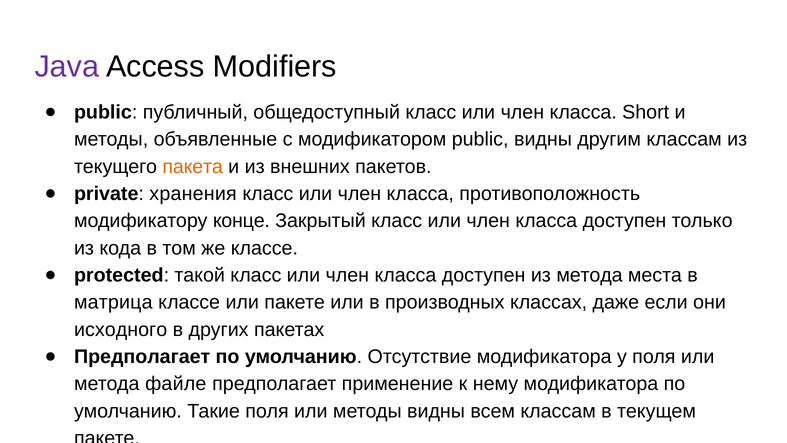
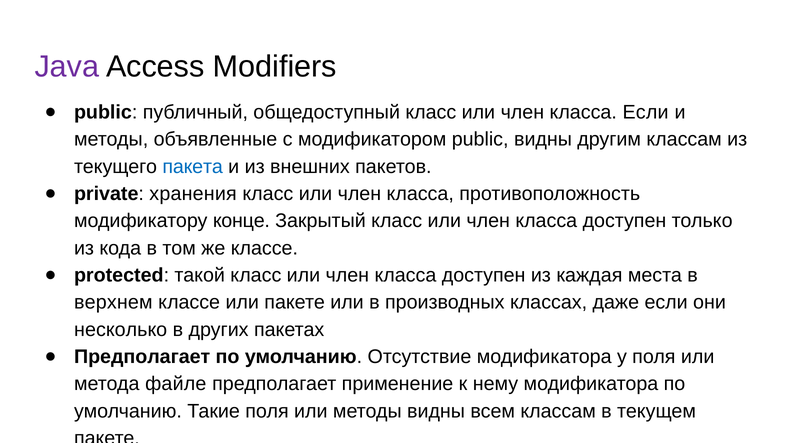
класса Short: Short -> Если
пакета colour: orange -> blue
из метода: метода -> каждая
матрица: матрица -> верхнем
исходного: исходного -> несколько
